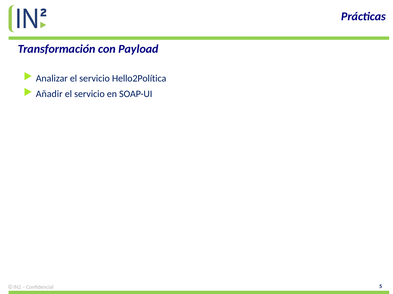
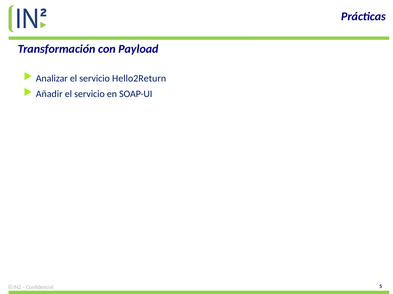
Hello2Política: Hello2Política -> Hello2Return
